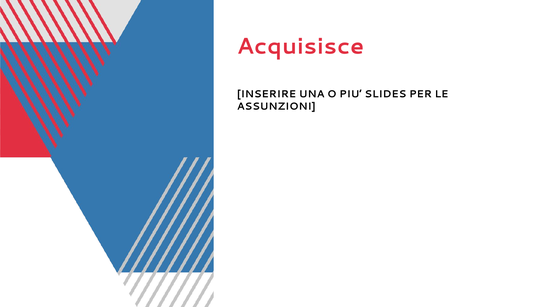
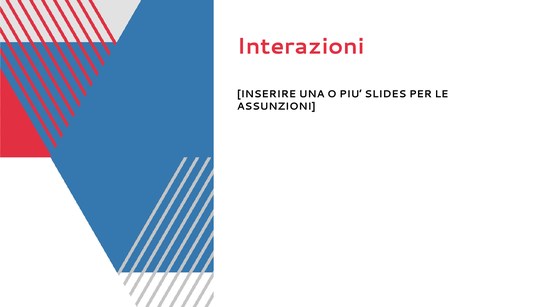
Acquisisce: Acquisisce -> Interazioni
